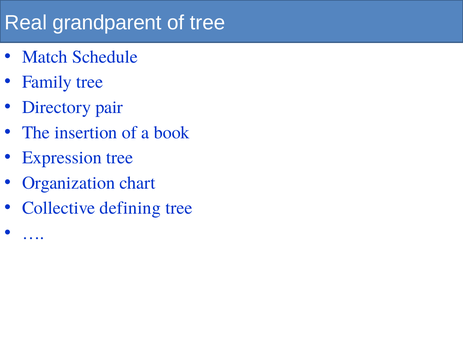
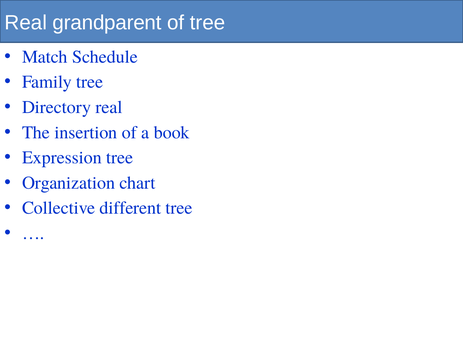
Directory pair: pair -> real
defining: defining -> different
